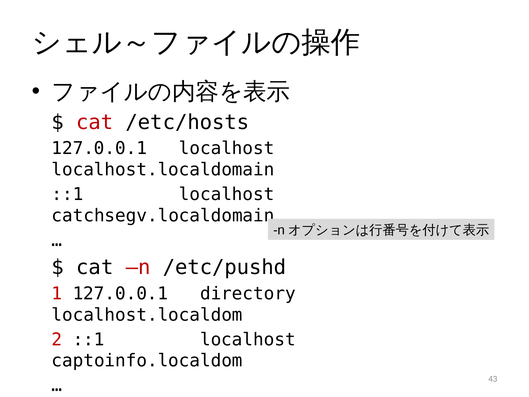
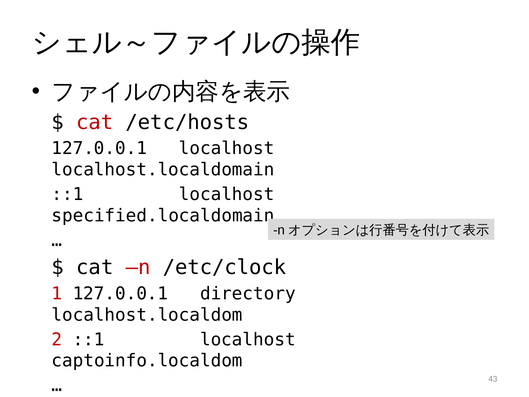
catchsegv.localdomain: catchsegv.localdomain -> specified.localdomain
/etc/pushd: /etc/pushd -> /etc/clock
